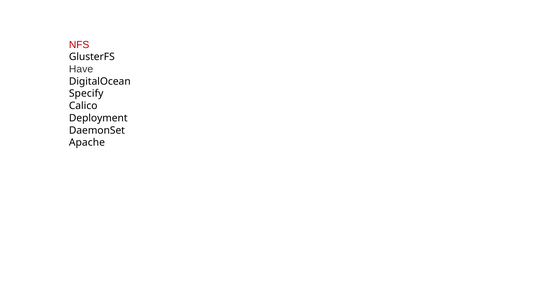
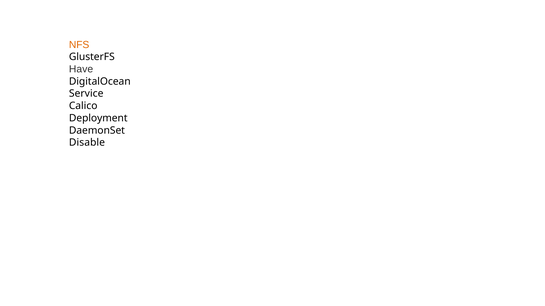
NFS colour: red -> orange
Specify: Specify -> Service
Apache: Apache -> Disable
